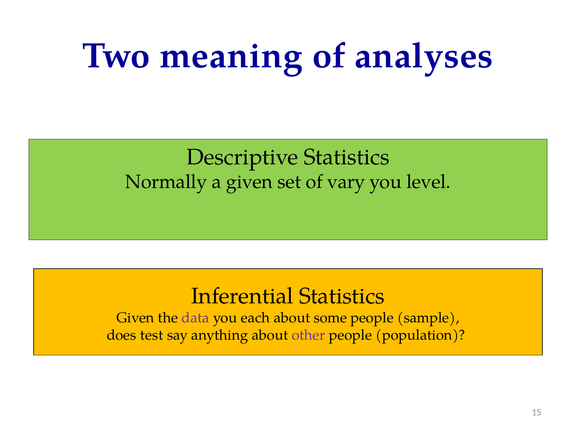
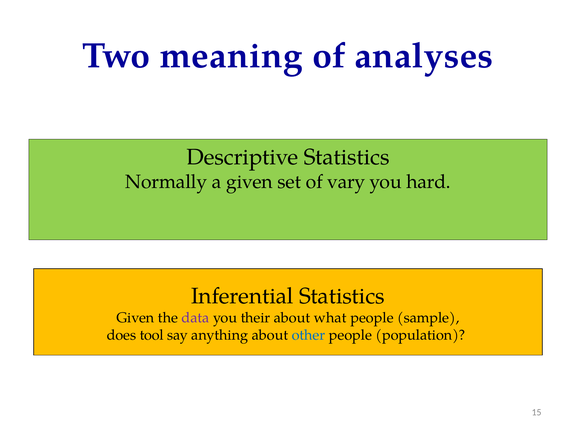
level: level -> hard
each: each -> their
some: some -> what
test: test -> tool
other colour: purple -> blue
